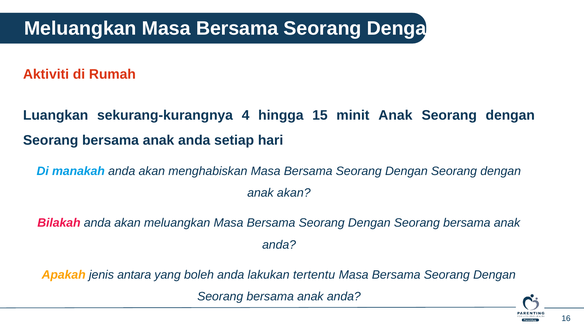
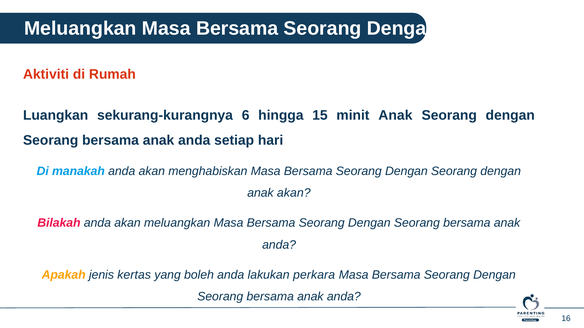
4: 4 -> 6
antara: antara -> kertas
tertentu: tertentu -> perkara
